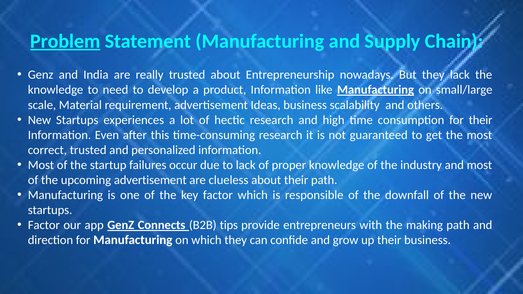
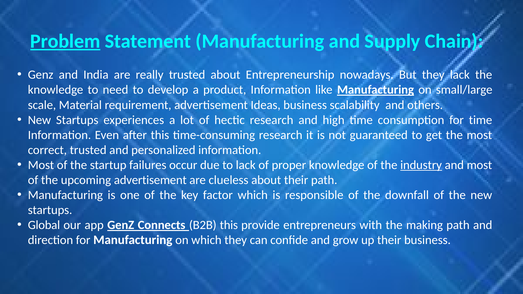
for their: their -> time
industry underline: none -> present
Factor at (44, 225): Factor -> Global
B2B tips: tips -> this
